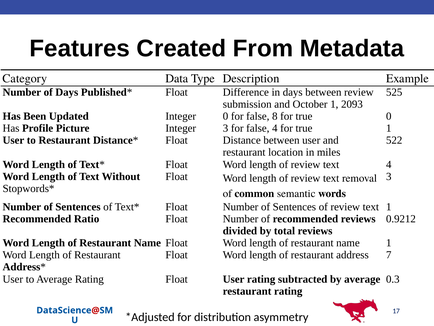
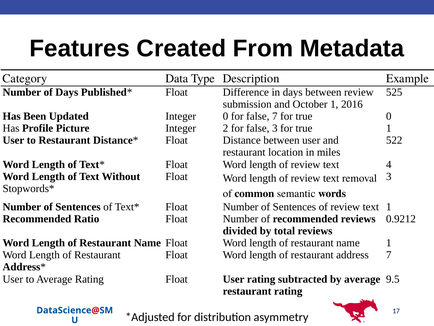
2093: 2093 -> 2016
false 8: 8 -> 7
Integer 3: 3 -> 2
false 4: 4 -> 3
0.3: 0.3 -> 9.5
